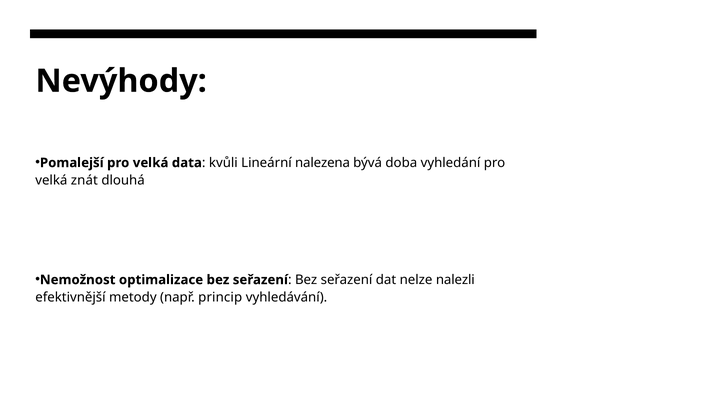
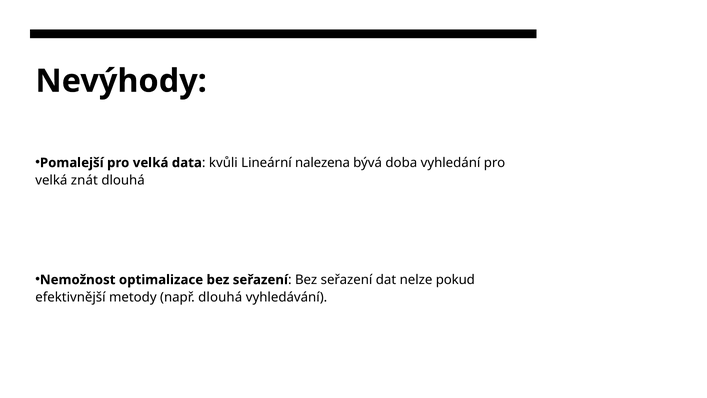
nalezli: nalezli -> pokud
např princip: princip -> dlouhá
